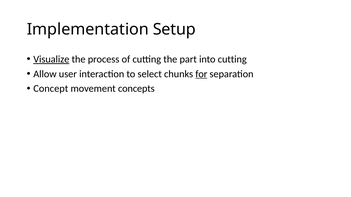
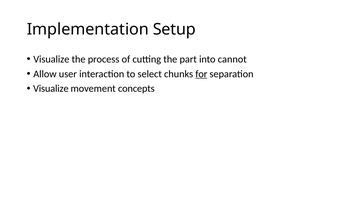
Visualize at (51, 59) underline: present -> none
into cutting: cutting -> cannot
Concept at (51, 89): Concept -> Visualize
